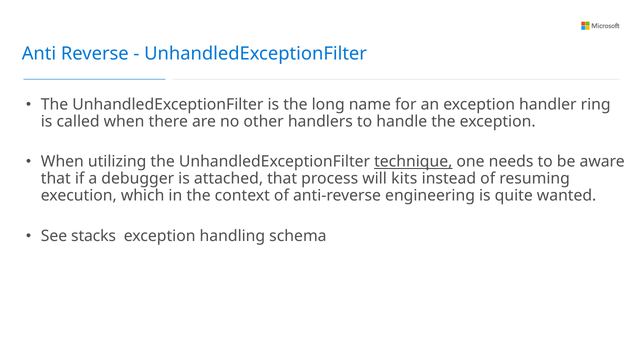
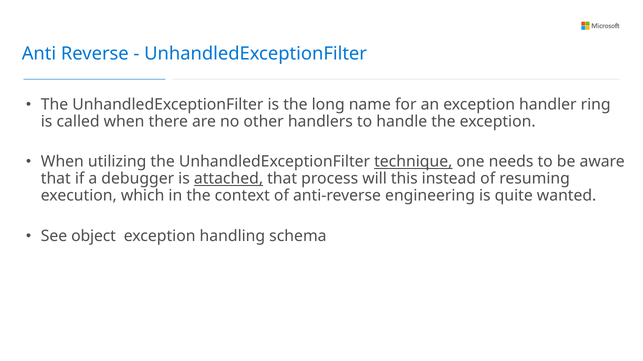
attached underline: none -> present
kits: kits -> this
stacks: stacks -> object
